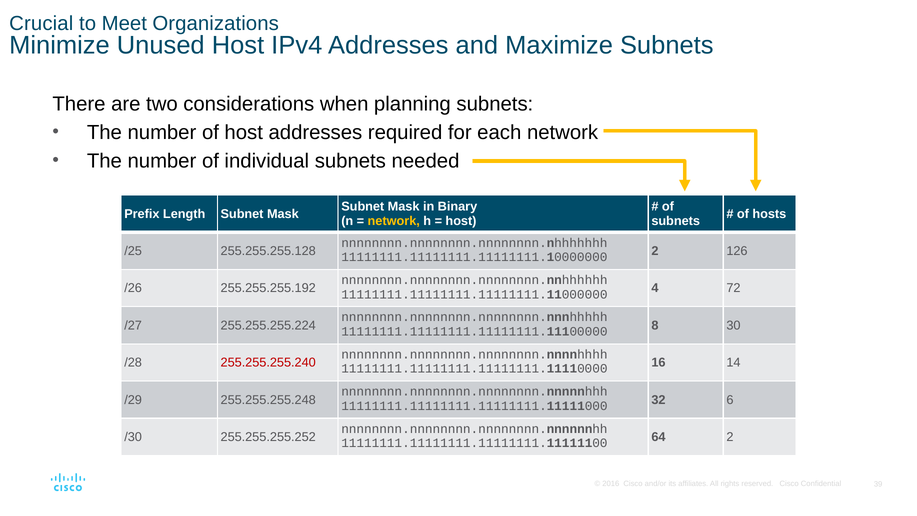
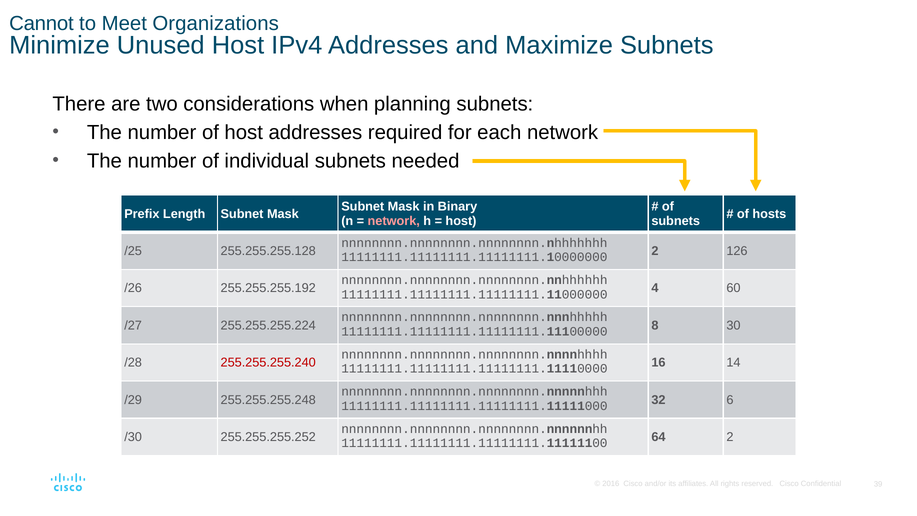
Crucial: Crucial -> Cannot
network at (394, 221) colour: yellow -> pink
72: 72 -> 60
